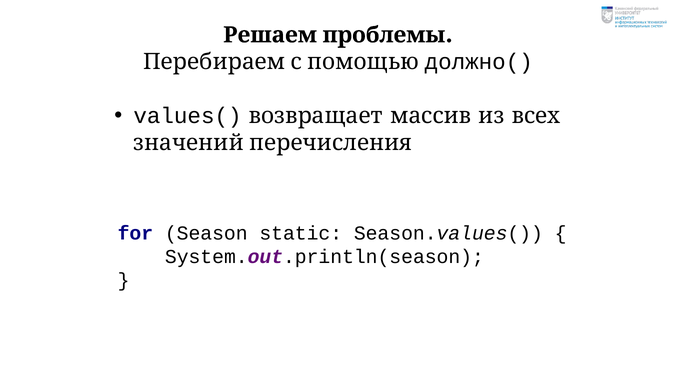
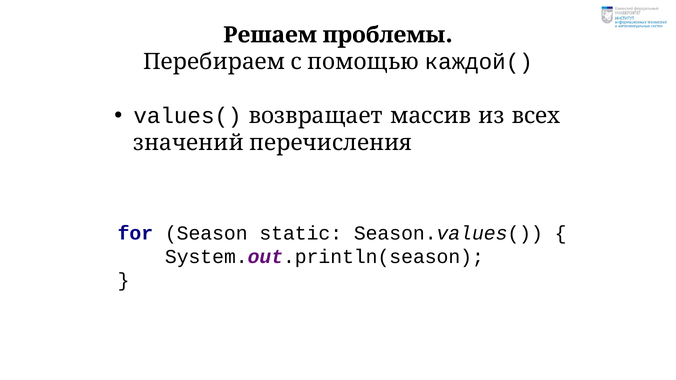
должно(: должно( -> каждой(
